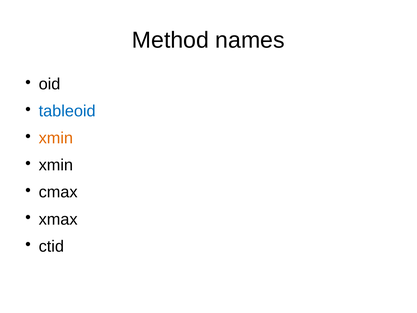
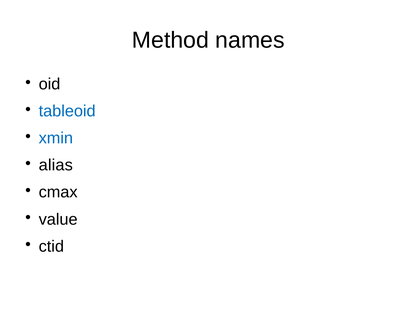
xmin at (56, 138) colour: orange -> blue
xmin at (56, 165): xmin -> alias
xmax: xmax -> value
